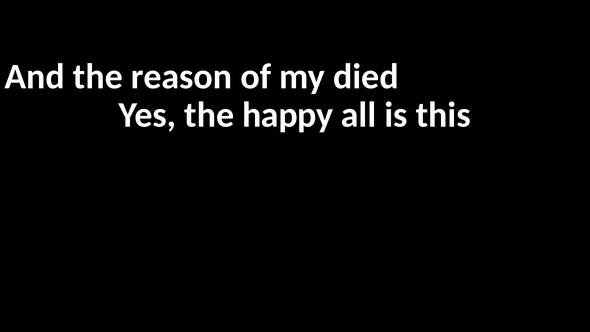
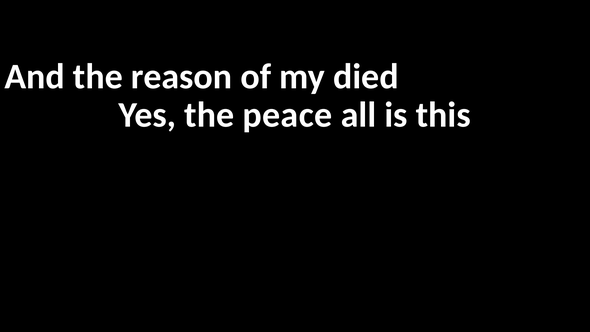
happy: happy -> peace
